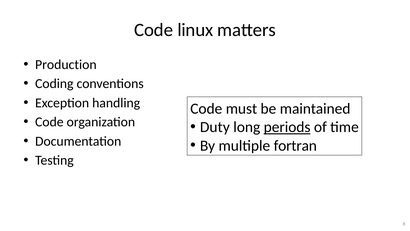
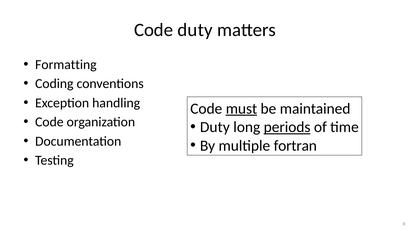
Code linux: linux -> duty
Production: Production -> Formatting
must underline: none -> present
